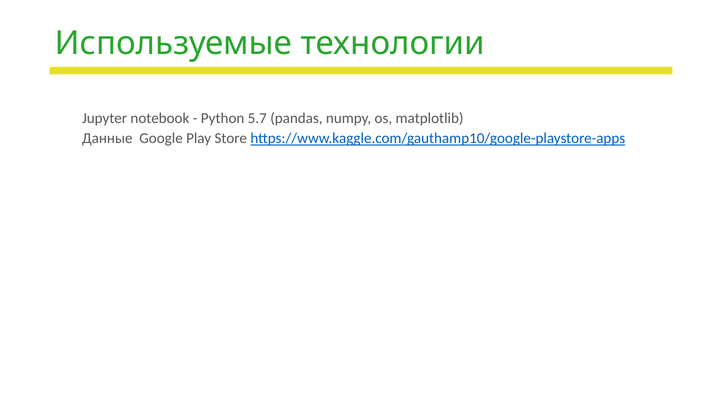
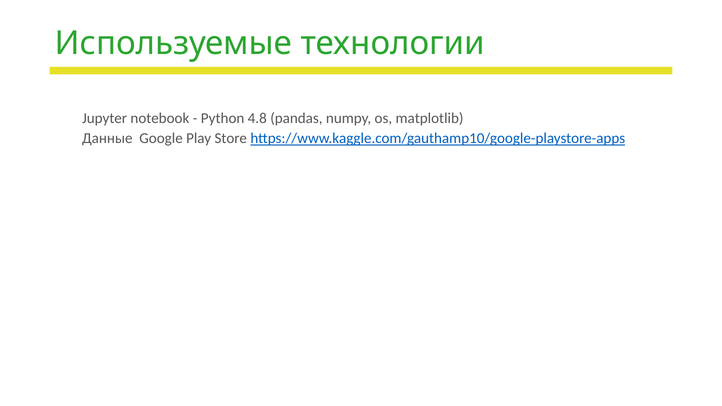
5.7: 5.7 -> 4.8
